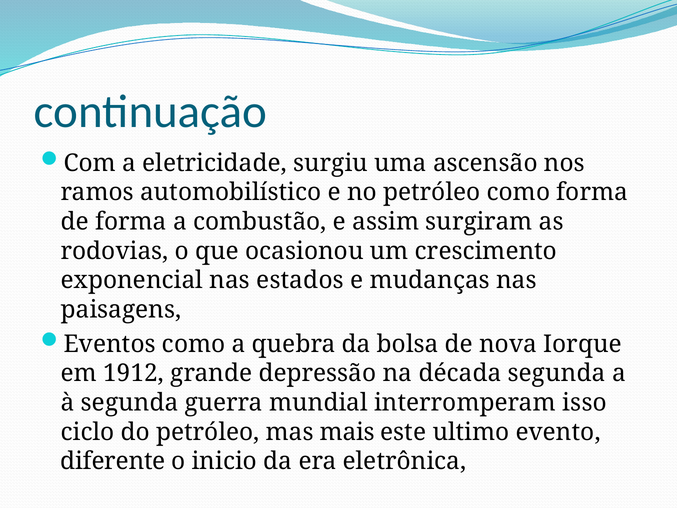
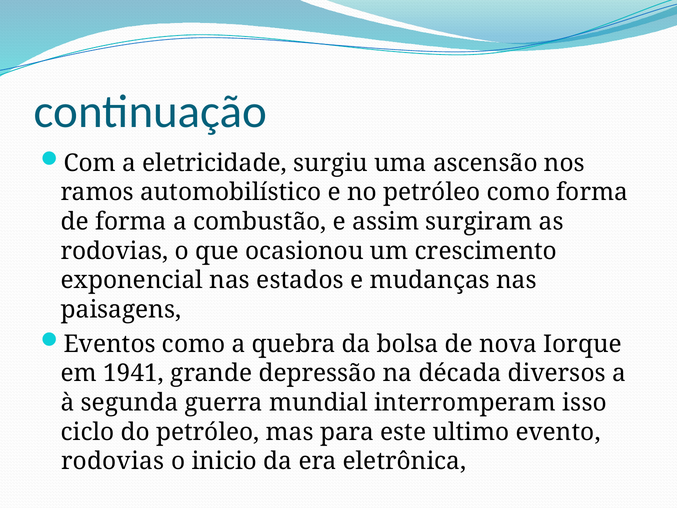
1912: 1912 -> 1941
década segunda: segunda -> diversos
mais: mais -> para
diferente at (113, 461): diferente -> rodovias
